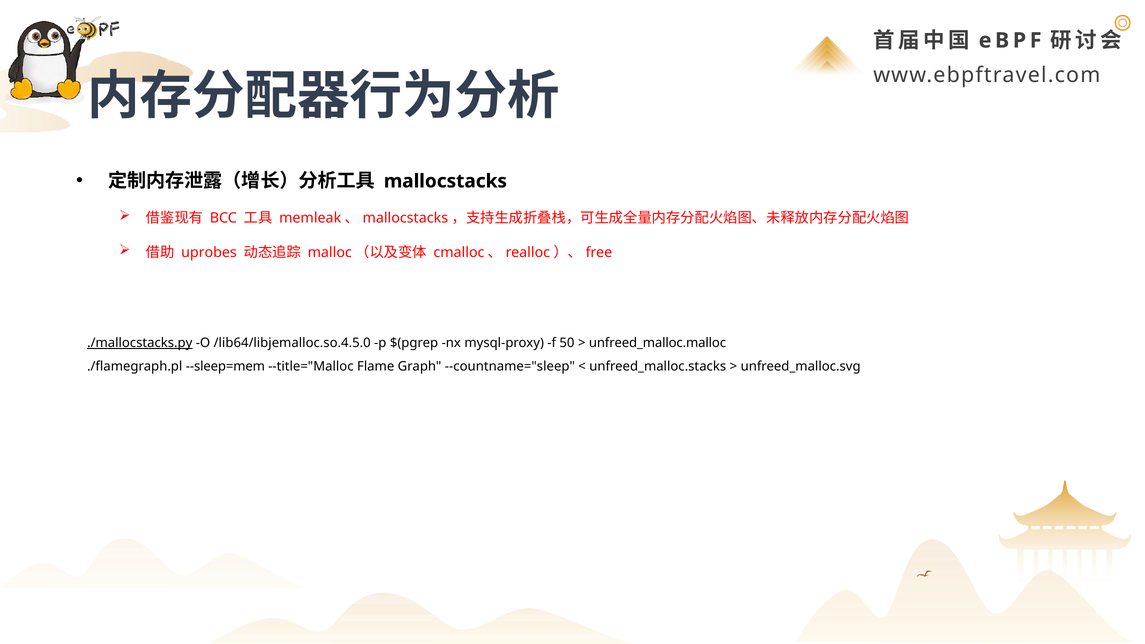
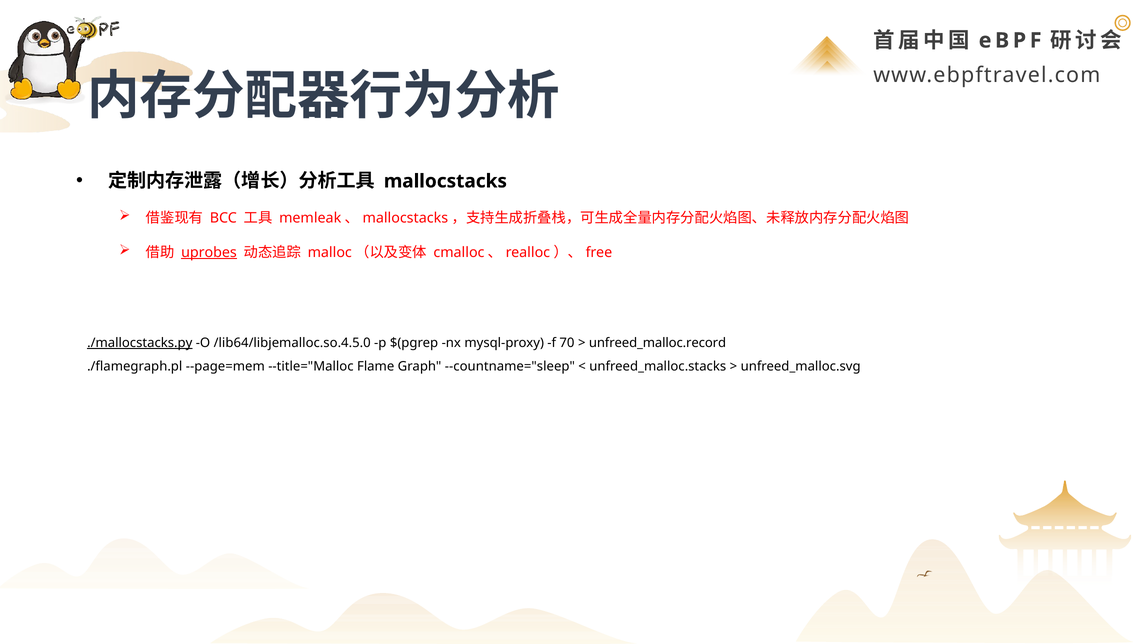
uprobes underline: none -> present
50: 50 -> 70
unfreed_malloc.malloc: unfreed_malloc.malloc -> unfreed_malloc.record
--sleep=mem: --sleep=mem -> --page=mem
